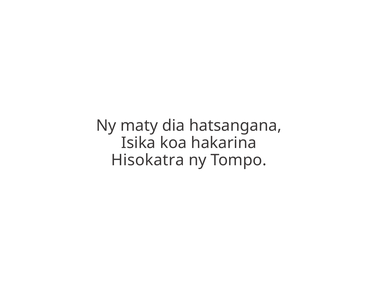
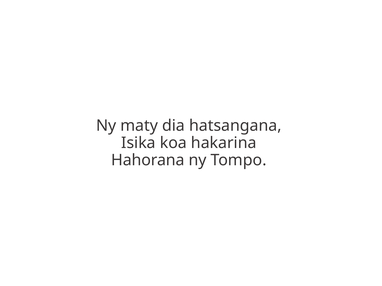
Hisokatra: Hisokatra -> Hahorana
